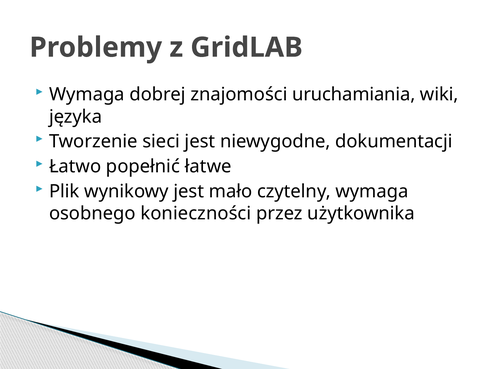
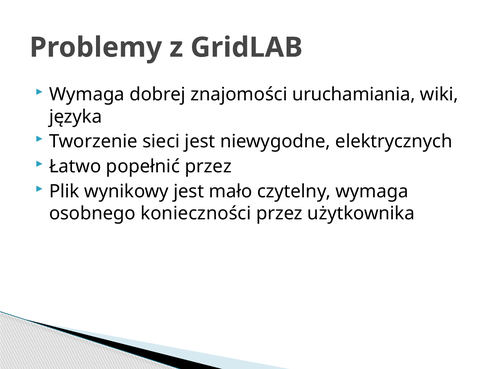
dokumentacji: dokumentacji -> elektrycznych
popełnić łatwe: łatwe -> przez
